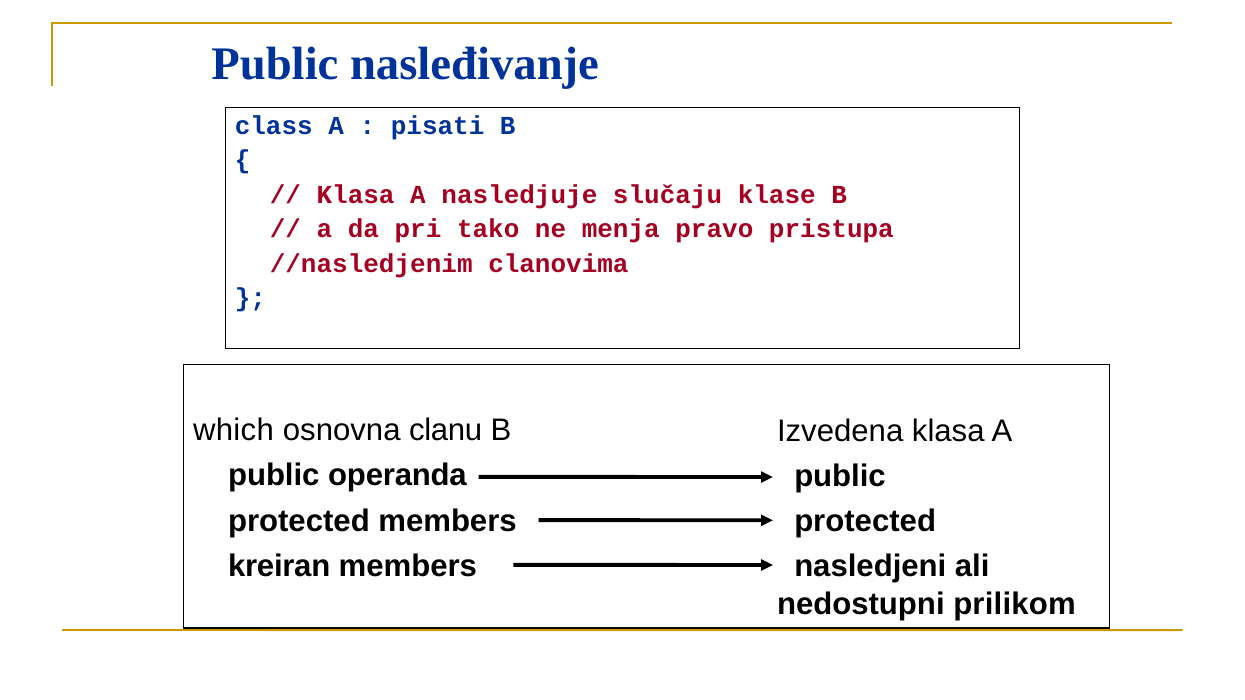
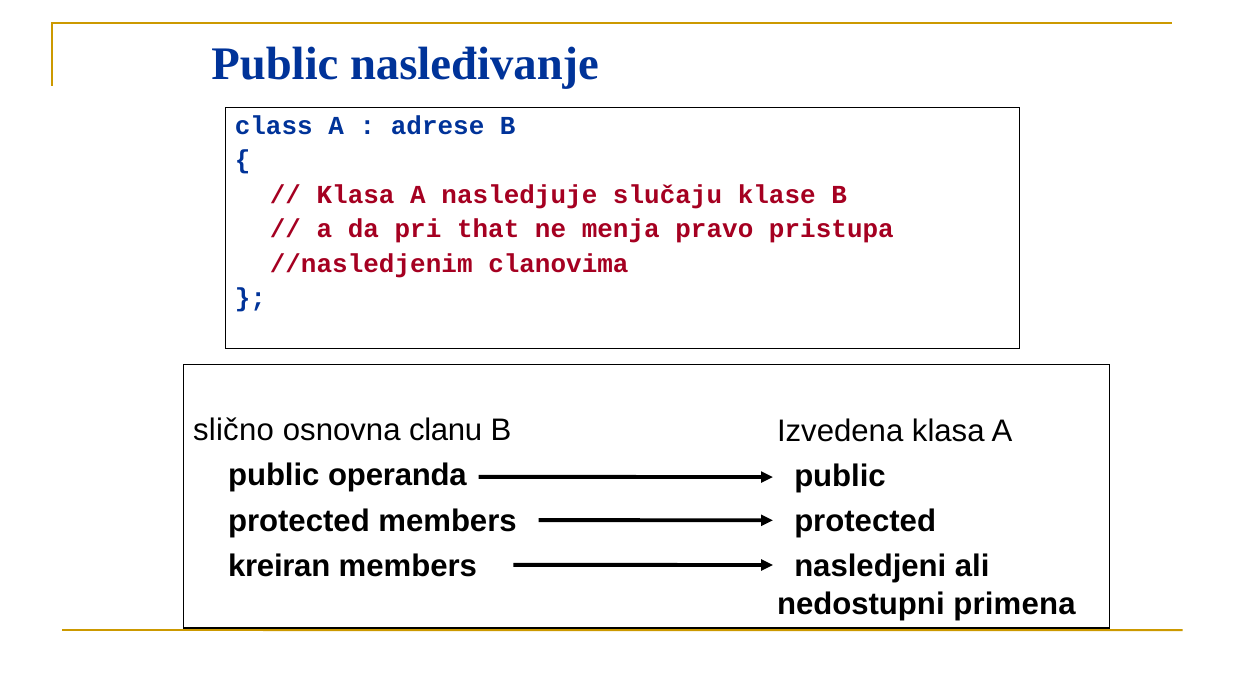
pisati: pisati -> adrese
tako: tako -> that
which: which -> slično
prilikom: prilikom -> primena
